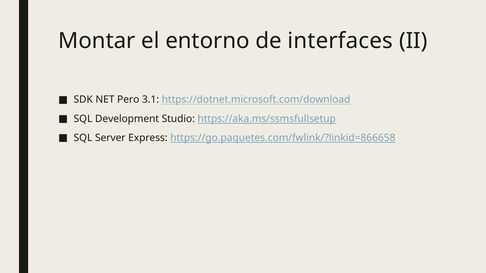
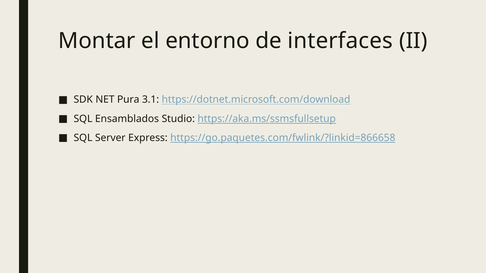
Pero: Pero -> Pura
Development: Development -> Ensamblados
